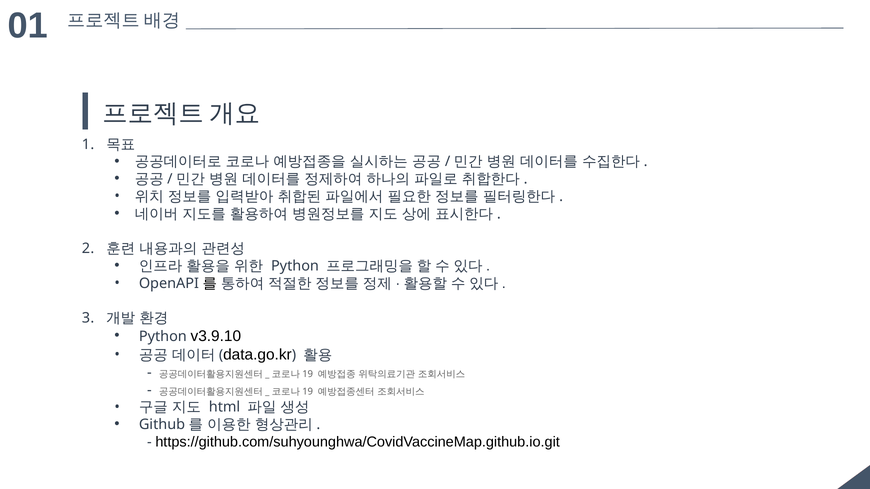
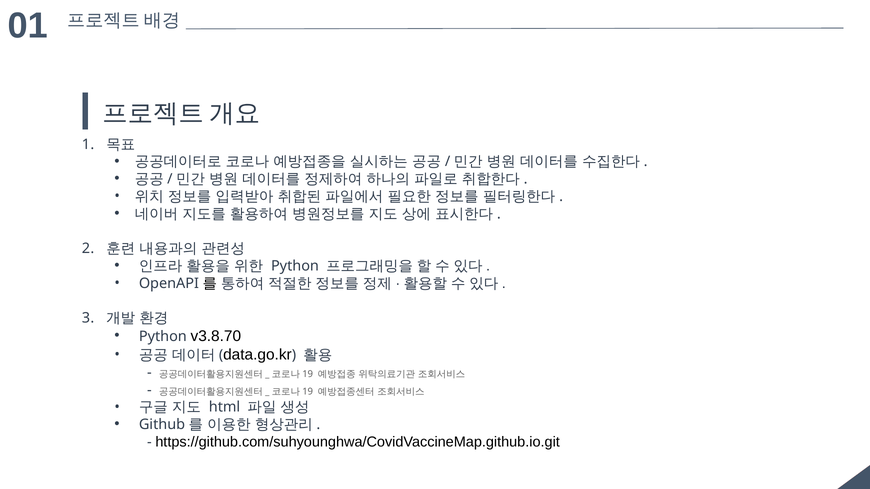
v3.9.10: v3.9.10 -> v3.8.70
